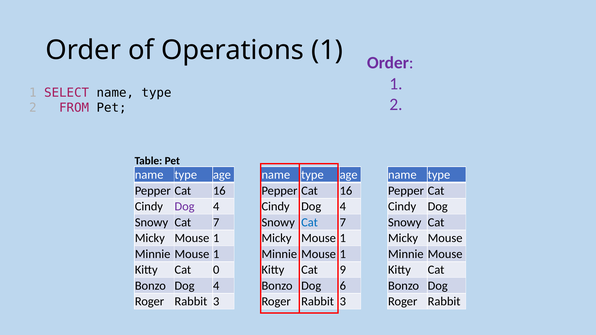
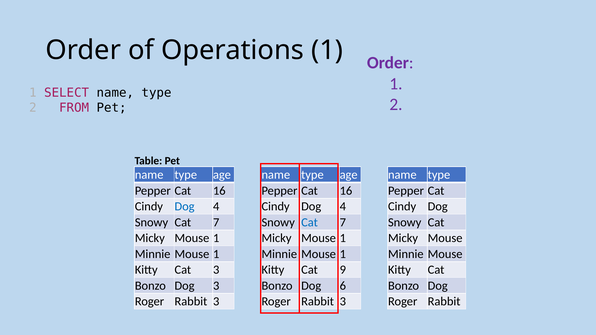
Dog at (185, 207) colour: purple -> blue
Cat 0: 0 -> 3
Bonzo Dog 4: 4 -> 3
